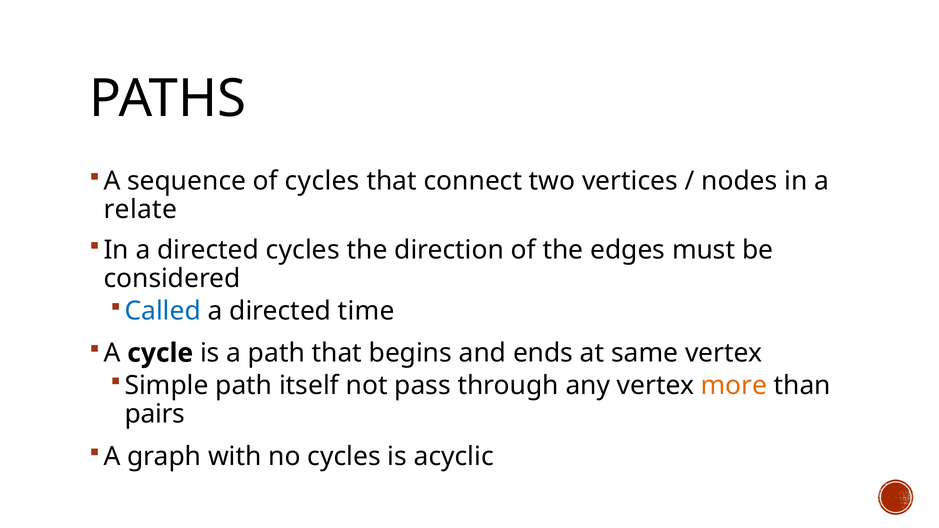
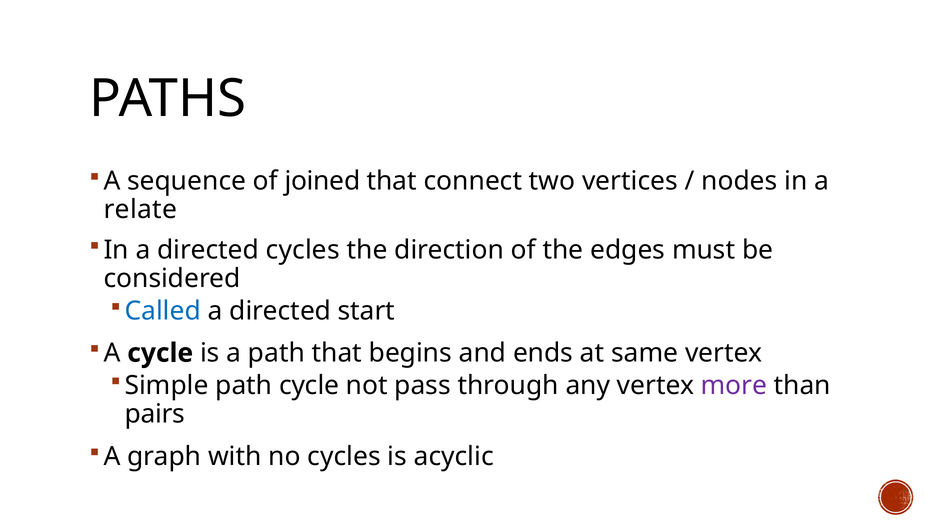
of cycles: cycles -> joined
time: time -> start
path itself: itself -> cycle
more colour: orange -> purple
